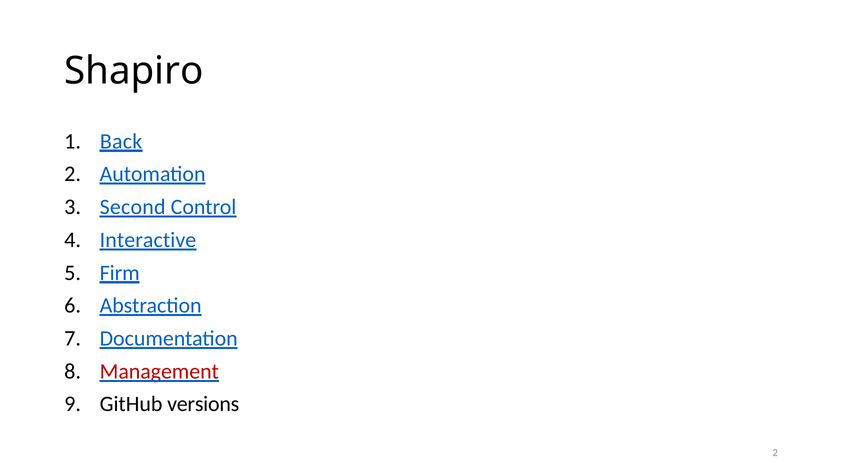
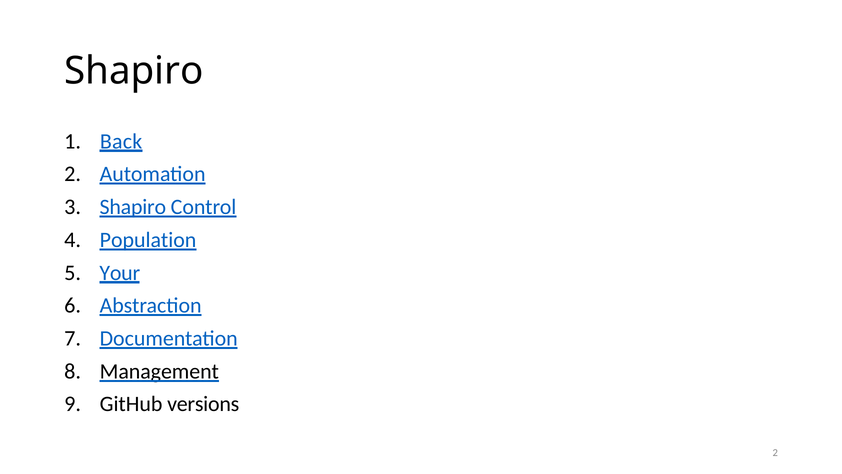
Second at (133, 207): Second -> Shapiro
Interactive: Interactive -> Population
Firm: Firm -> Your
Management colour: red -> black
